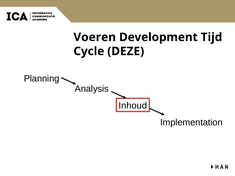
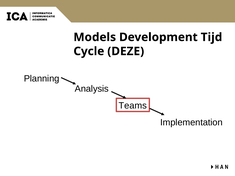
Voeren: Voeren -> Models
Inhoud: Inhoud -> Teams
